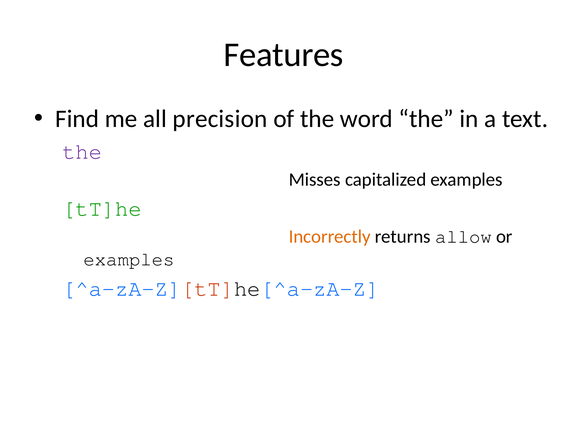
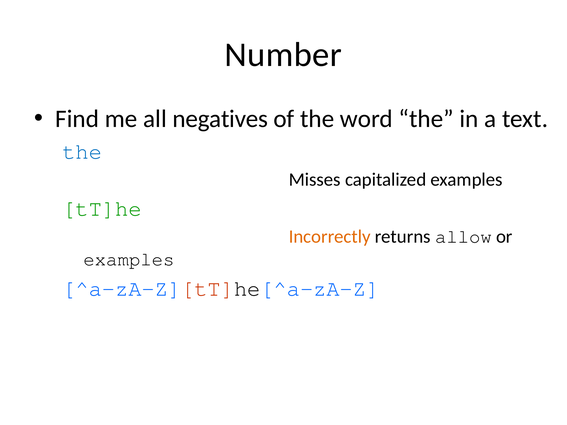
Features: Features -> Number
precision: precision -> negatives
the at (82, 151) colour: purple -> blue
